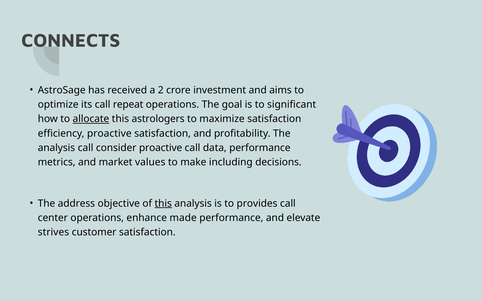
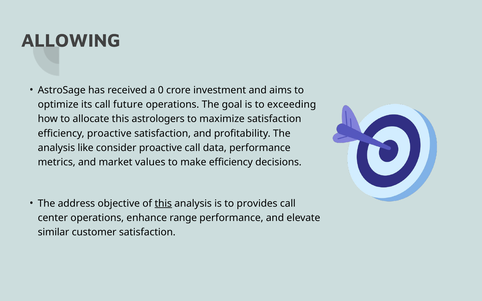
CONNECTS: CONNECTS -> ALLOWING
2: 2 -> 0
repeat: repeat -> future
significant: significant -> exceeding
allocate underline: present -> none
analysis call: call -> like
make including: including -> efficiency
made: made -> range
strives: strives -> similar
